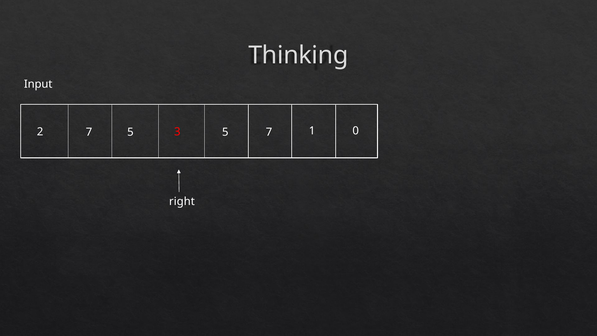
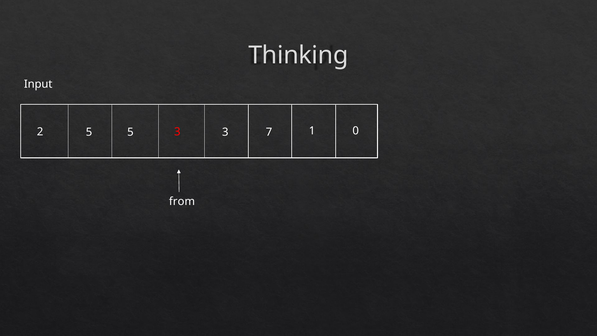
2 7: 7 -> 5
3 5: 5 -> 3
right: right -> from
